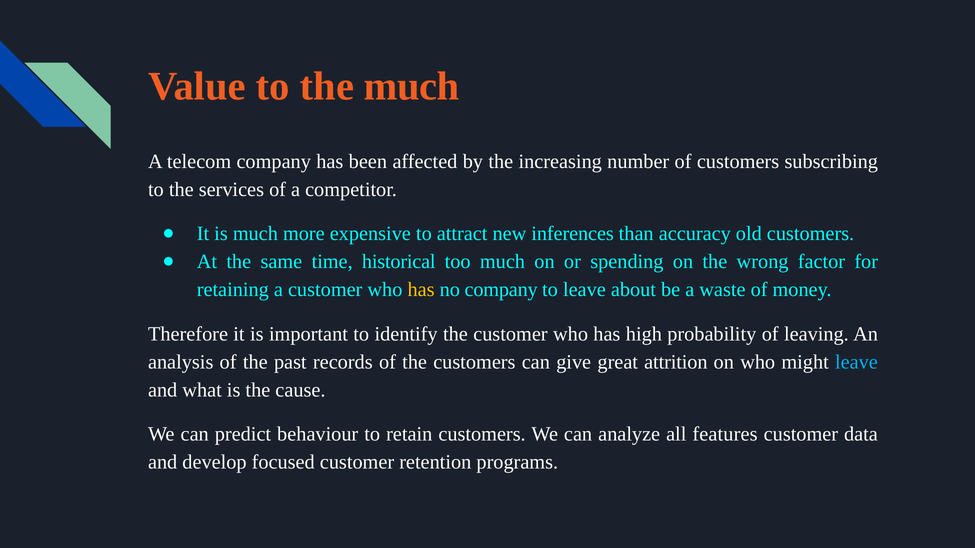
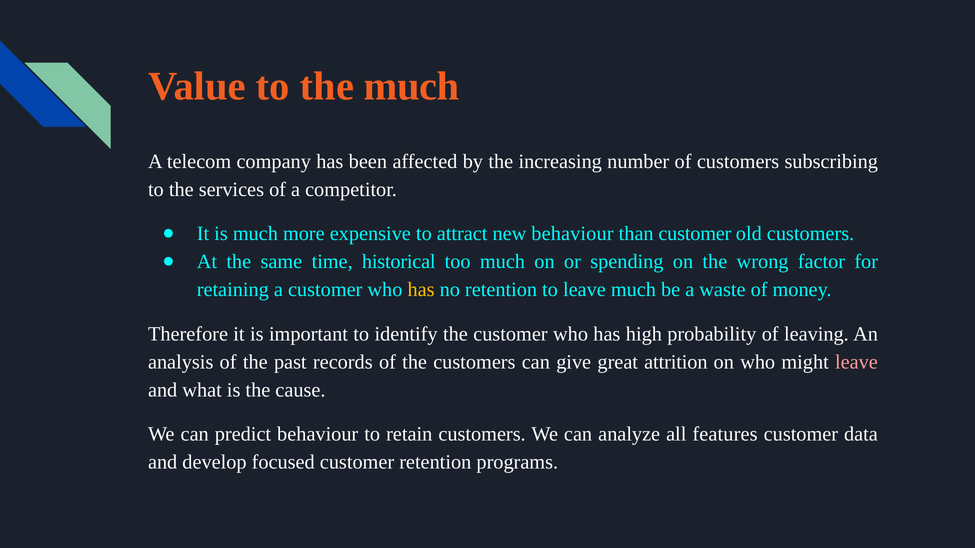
new inferences: inferences -> behaviour
than accuracy: accuracy -> customer
no company: company -> retention
leave about: about -> much
leave at (856, 362) colour: light blue -> pink
